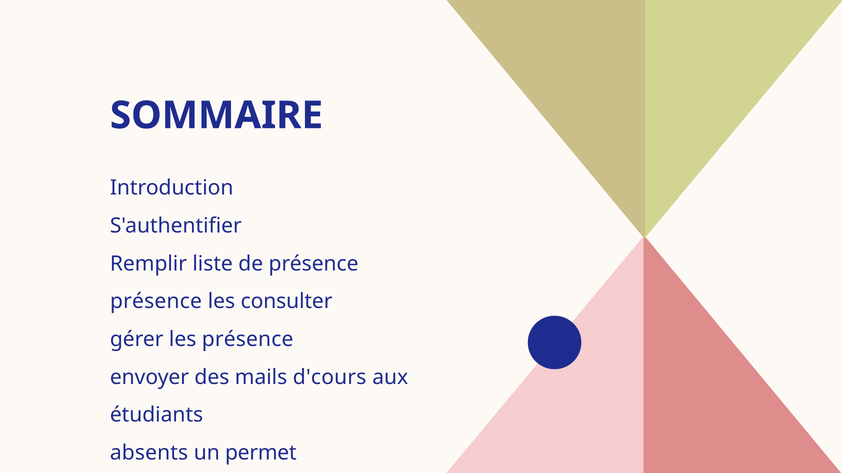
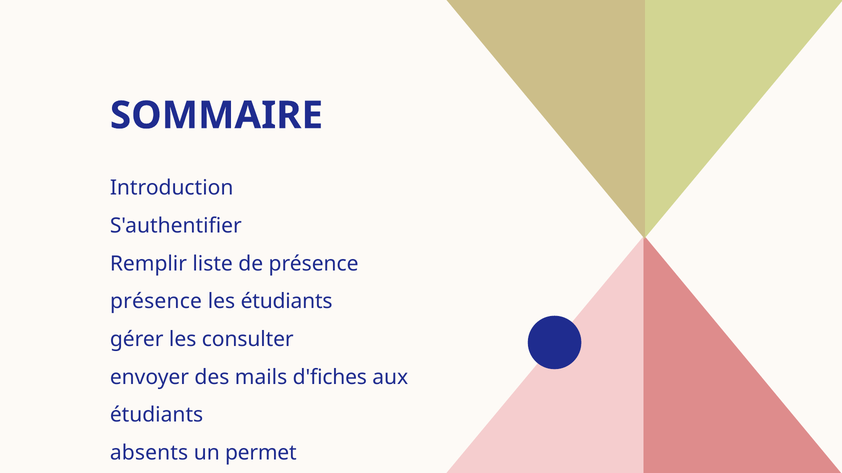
les consulter: consulter -> étudiants
les présence: présence -> consulter
d'cours: d'cours -> d'fiches
